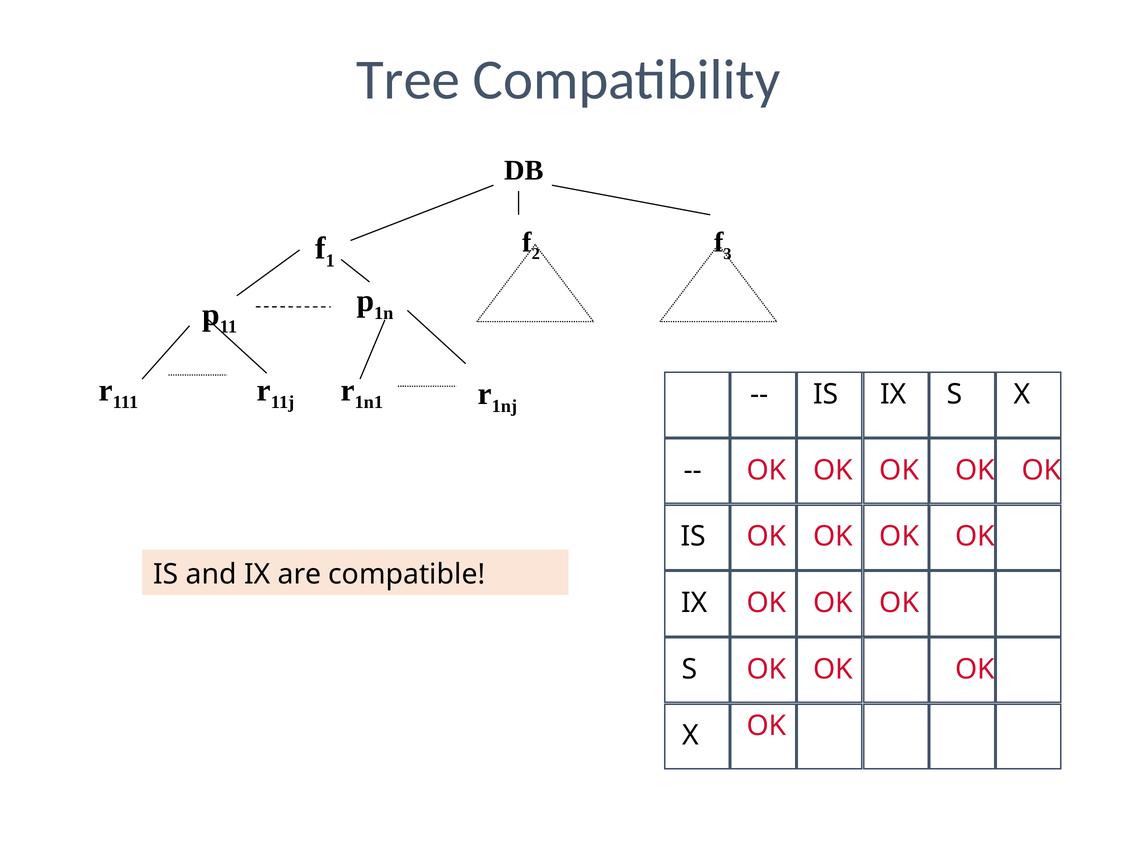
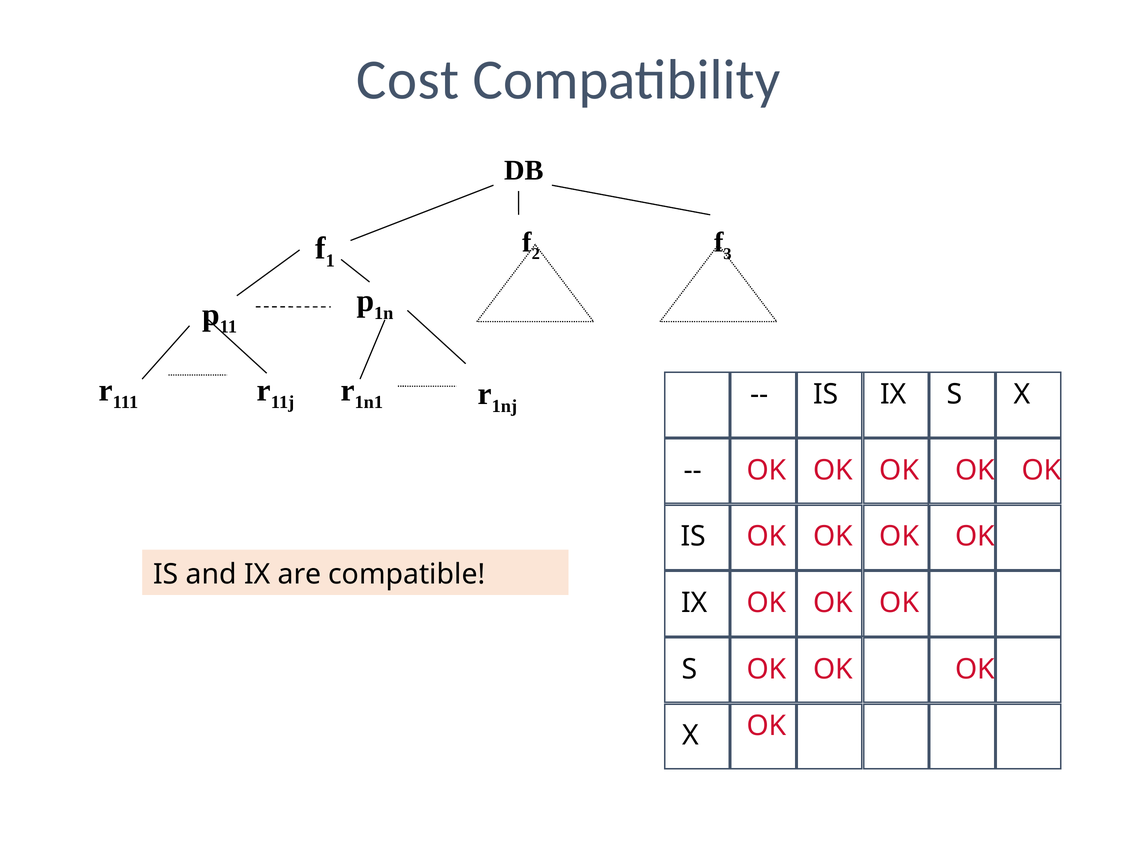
Tree: Tree -> Cost
